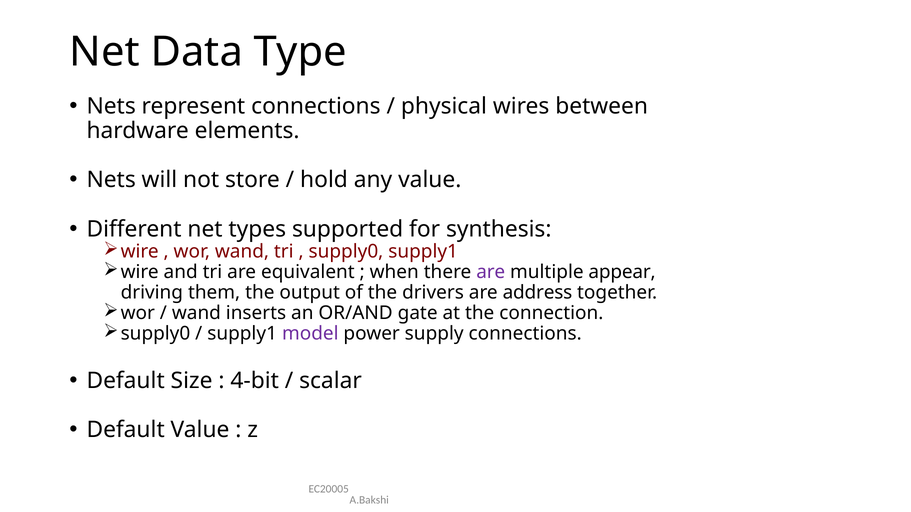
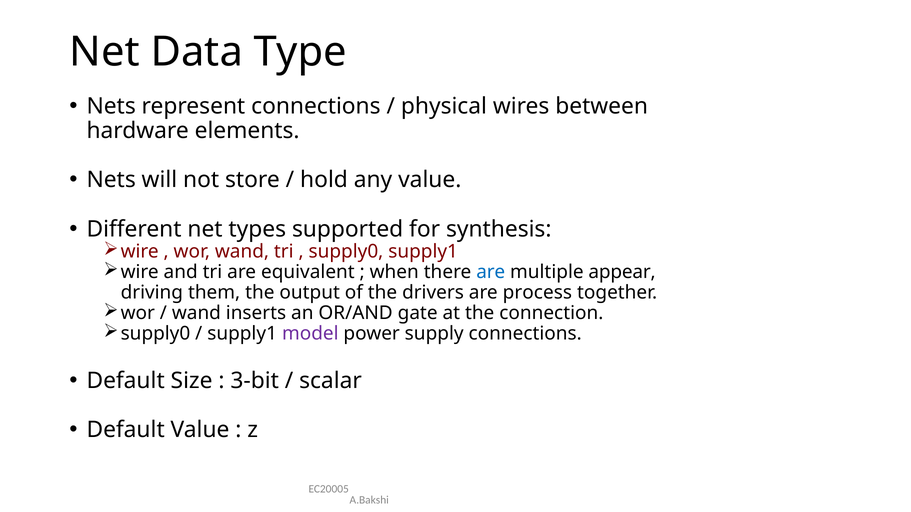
are at (491, 272) colour: purple -> blue
address: address -> process
4-bit: 4-bit -> 3-bit
